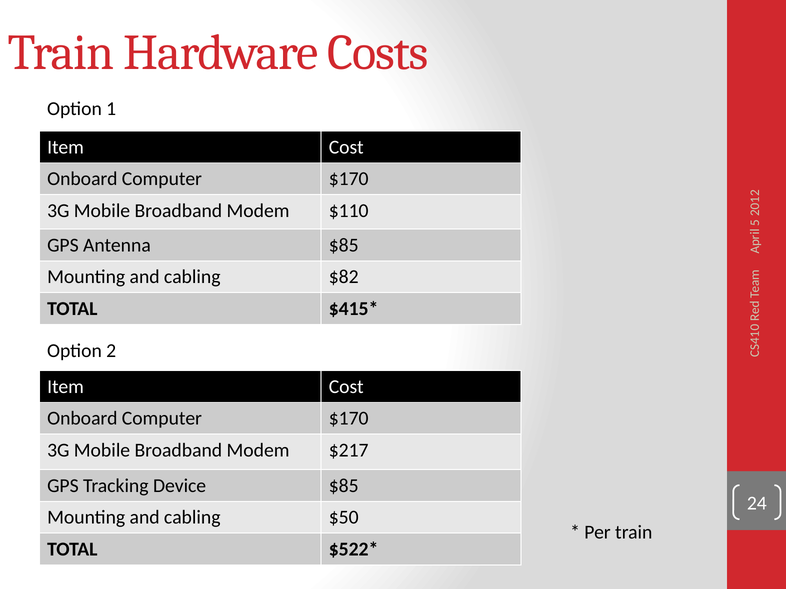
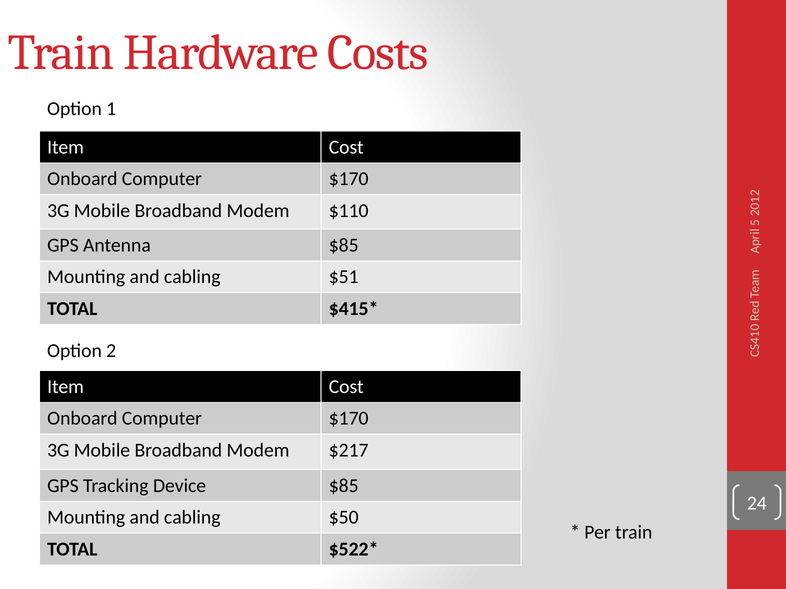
$82: $82 -> $51
